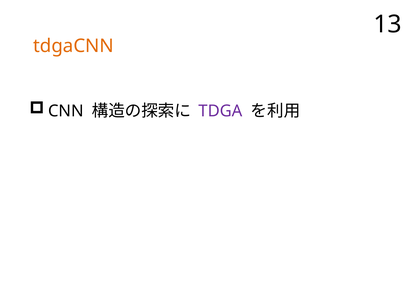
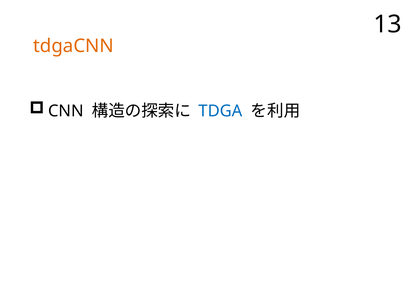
TDGA colour: purple -> blue
